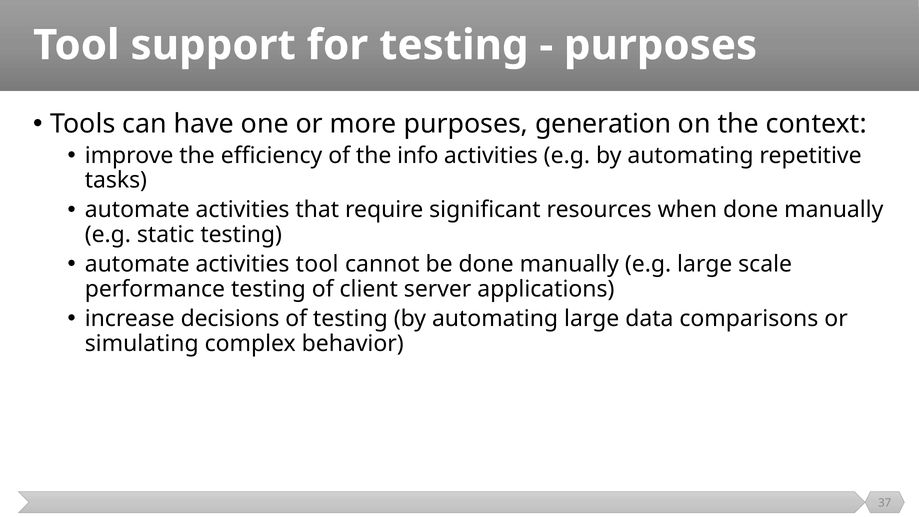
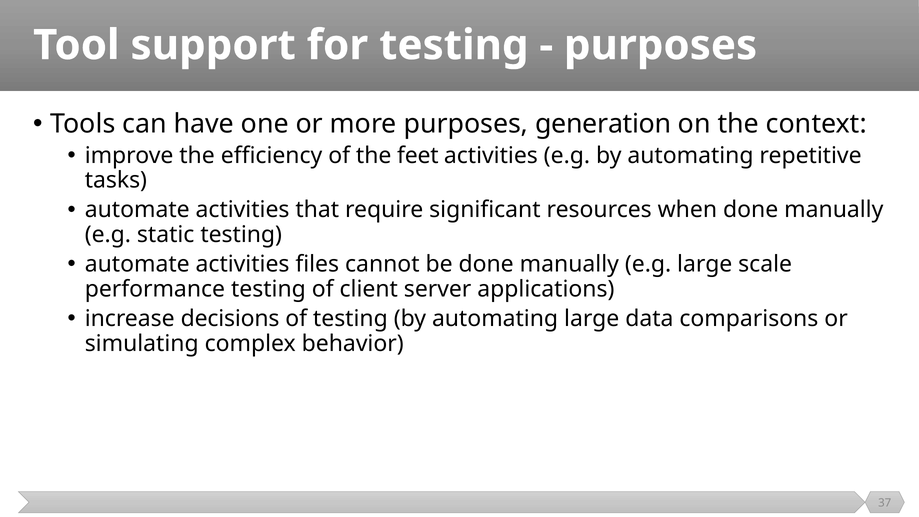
info: info -> feet
activities tool: tool -> files
